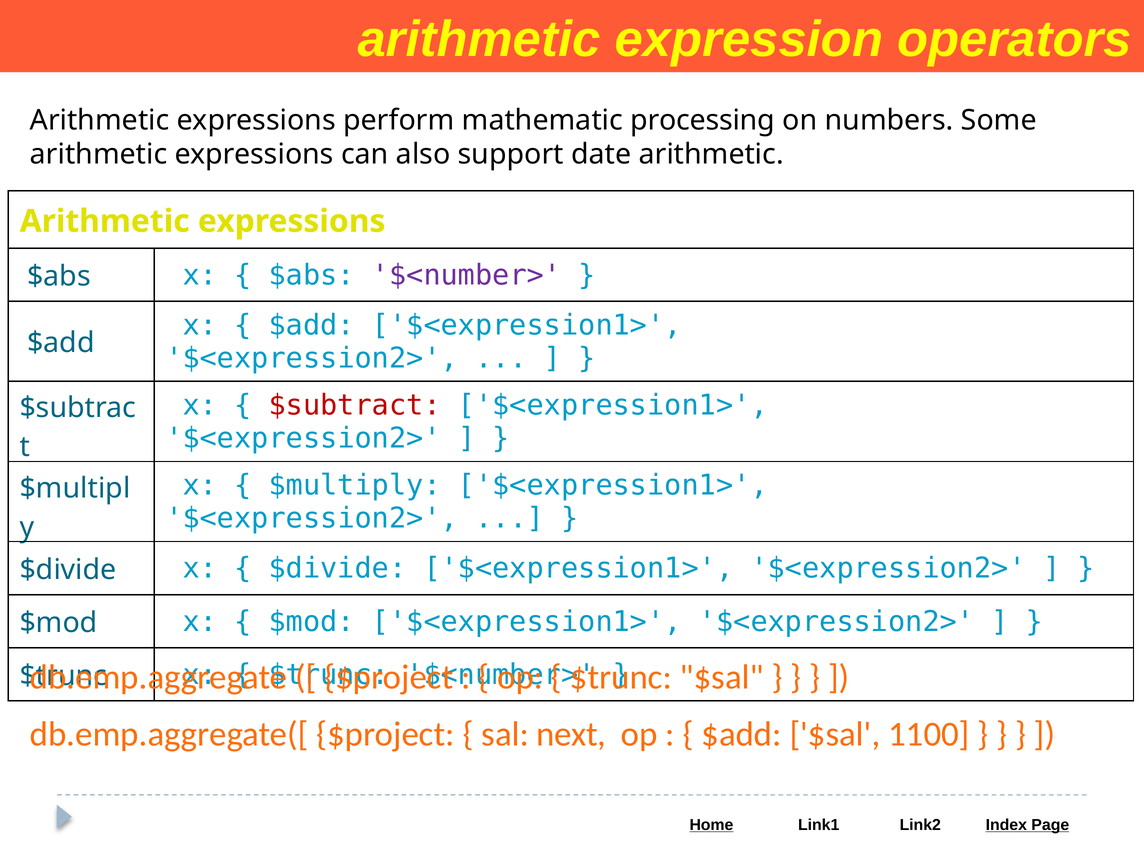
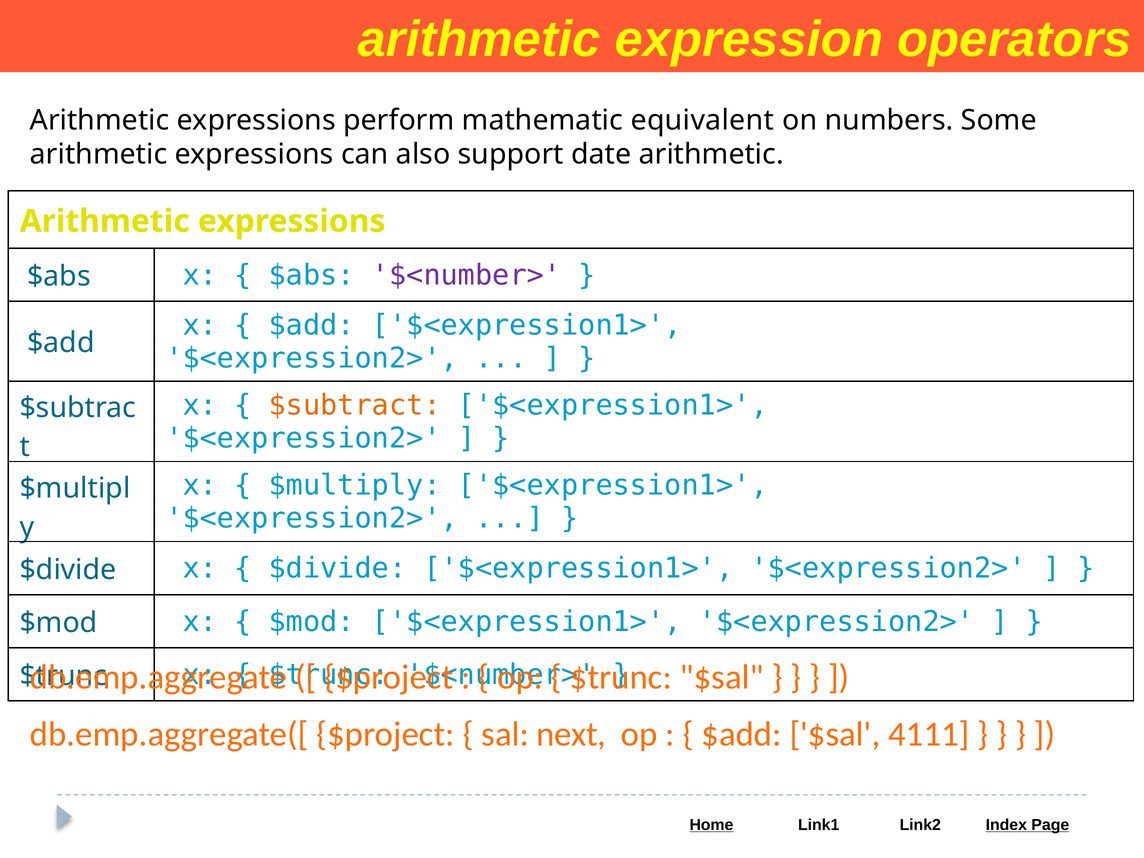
processing: processing -> equivalent
$subtract colour: red -> orange
1100: 1100 -> 4111
